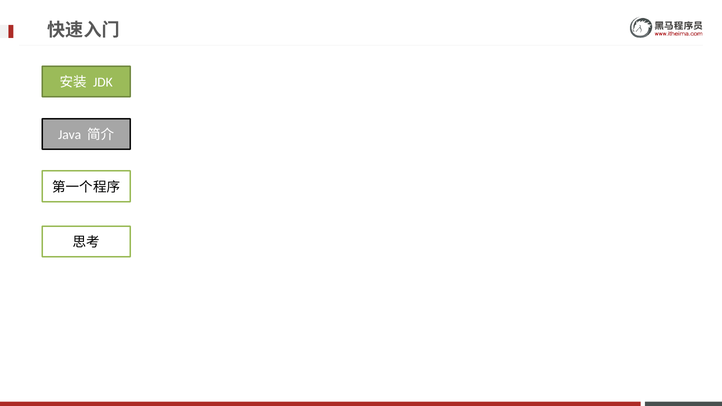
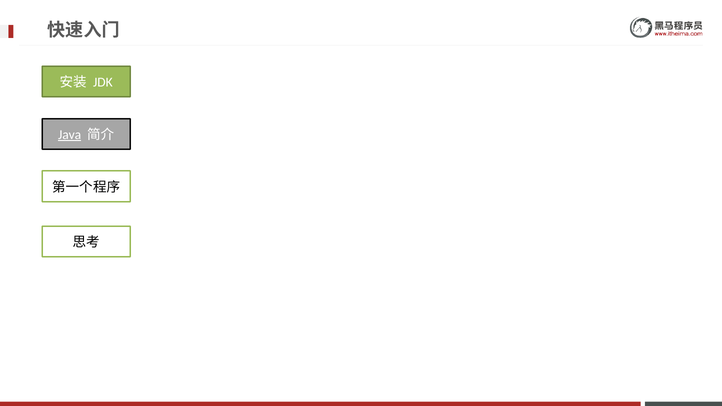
Java underline: none -> present
